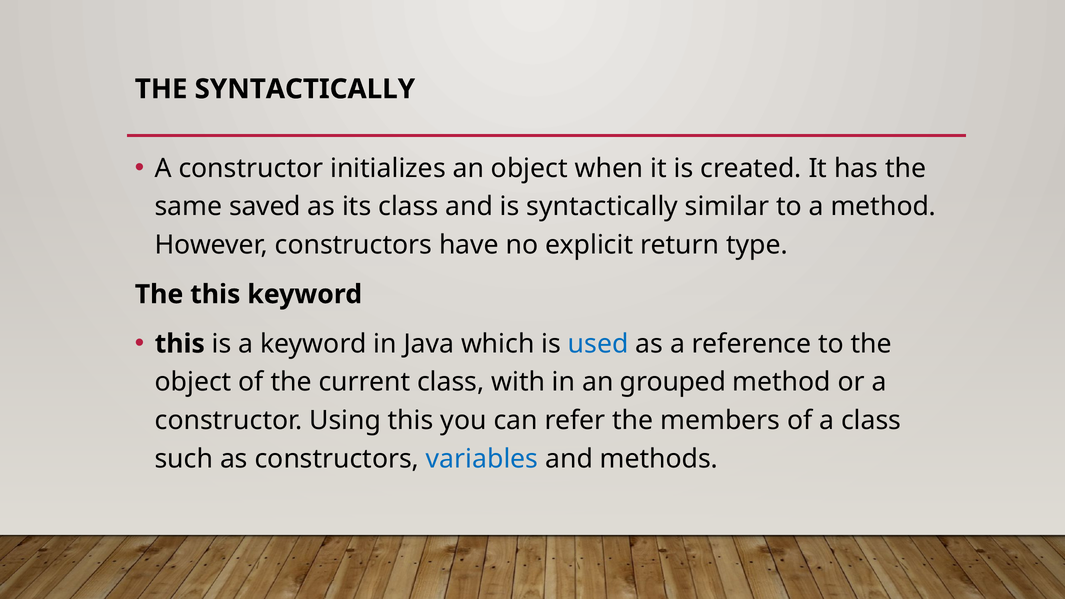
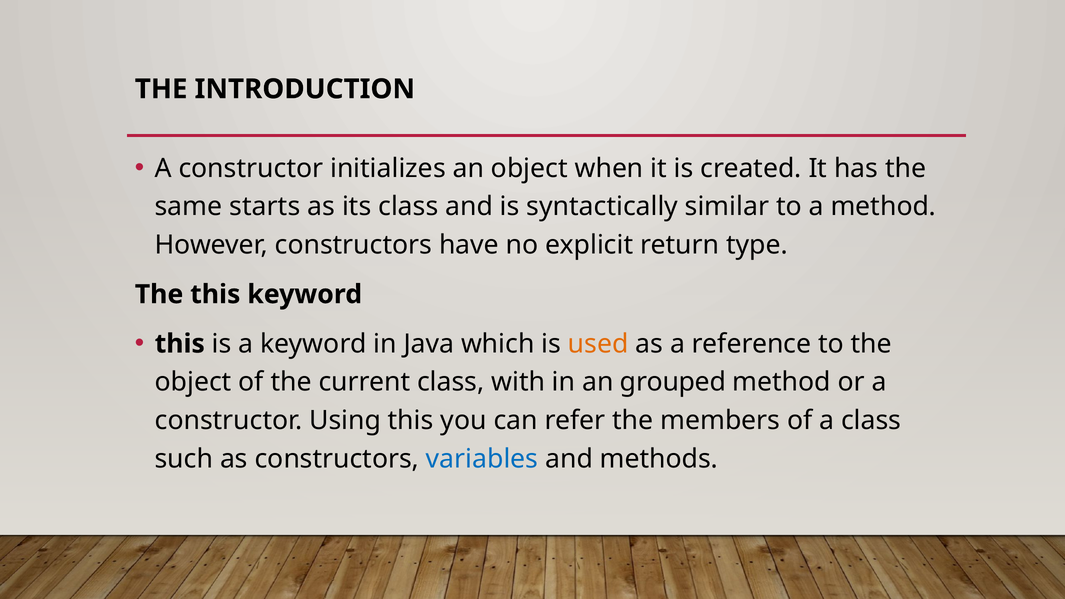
THE SYNTACTICALLY: SYNTACTICALLY -> INTRODUCTION
saved: saved -> starts
used colour: blue -> orange
